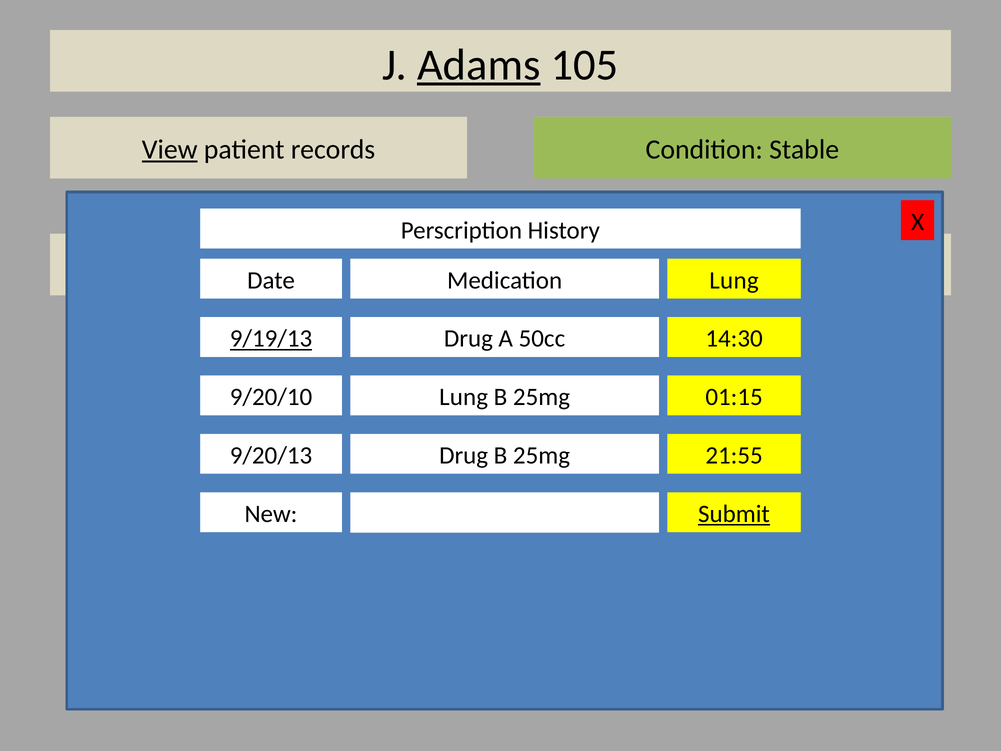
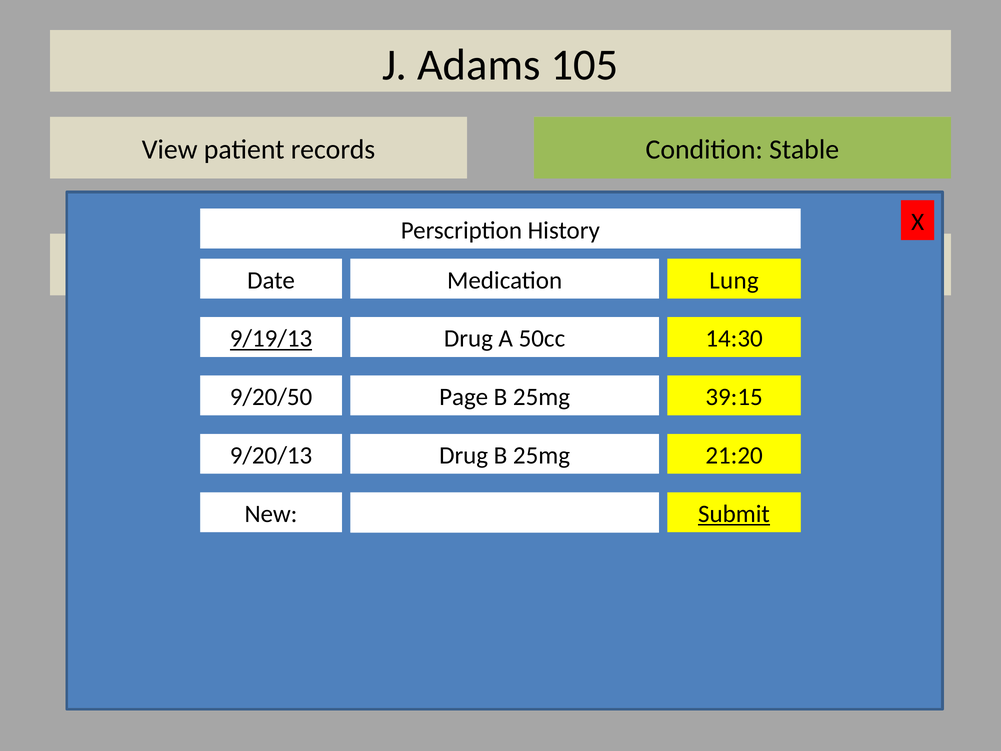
Adams underline: present -> none
View underline: present -> none
9/20/10: 9/20/10 -> 9/20/50
Lung at (464, 397): Lung -> Page
01:15: 01:15 -> 39:15
21:55: 21:55 -> 21:20
